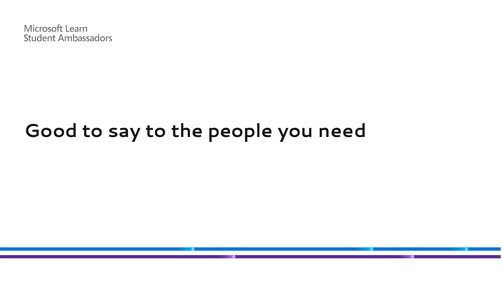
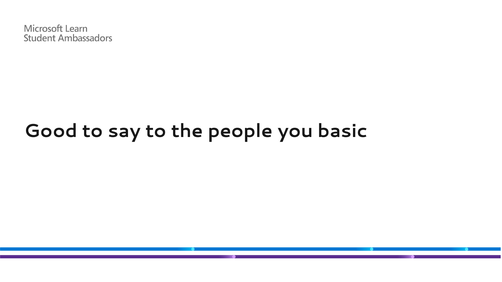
need: need -> basic
